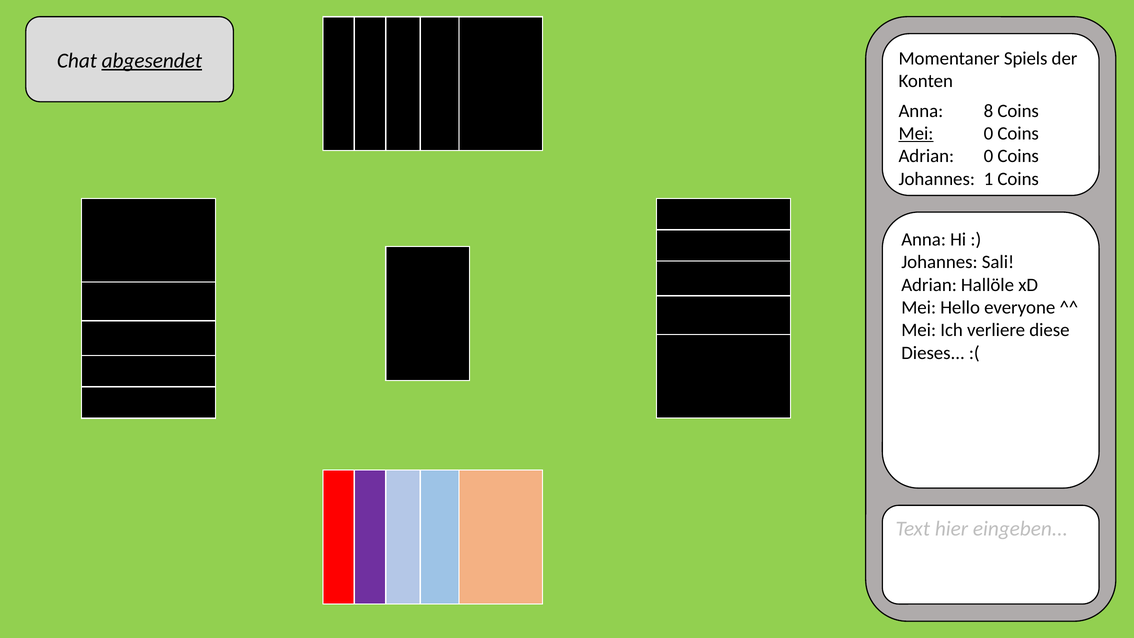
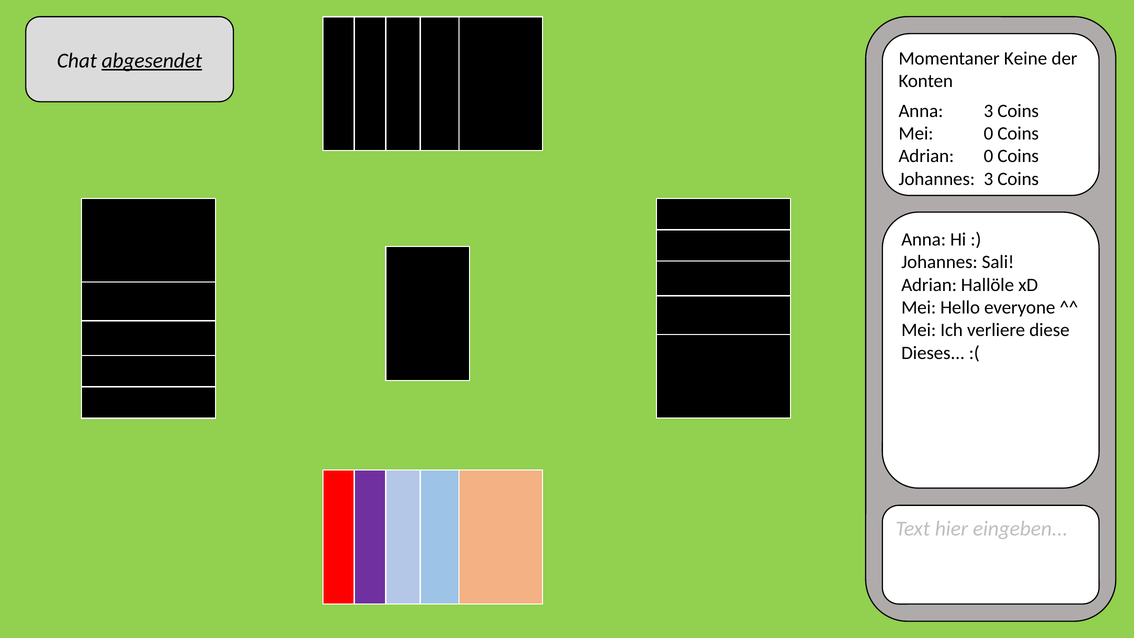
Spiels: Spiels -> Keine
Anna 8: 8 -> 3
Mei at (916, 133) underline: present -> none
Johannes 1: 1 -> 3
